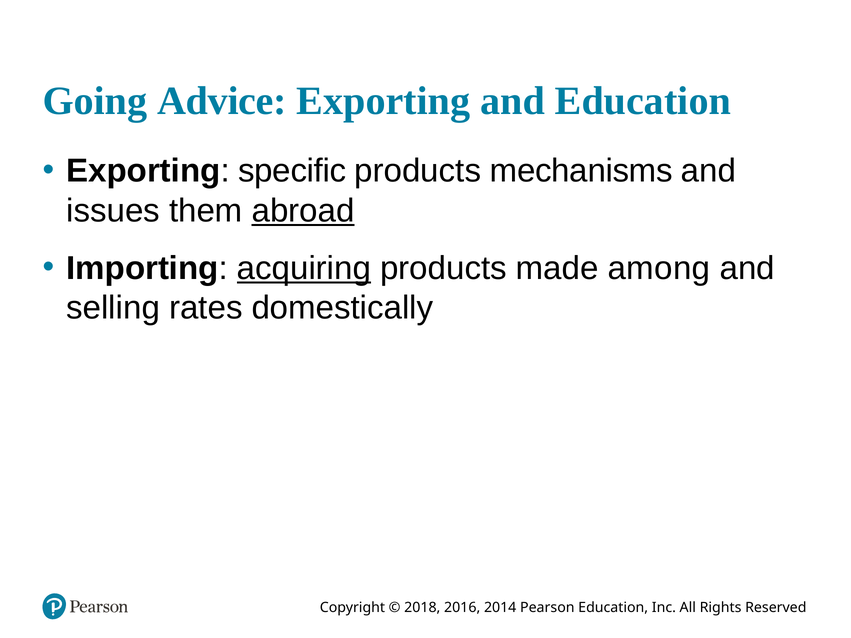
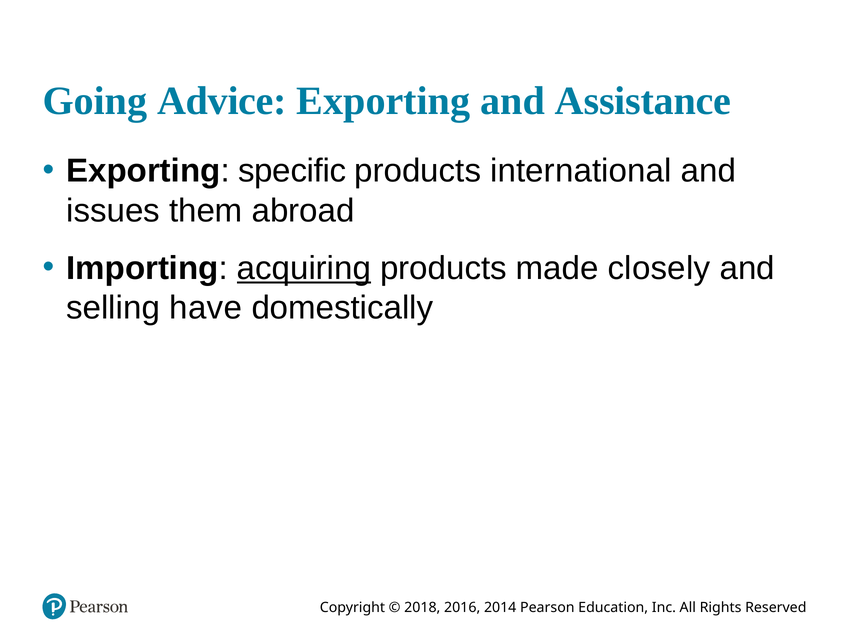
and Education: Education -> Assistance
mechanisms: mechanisms -> international
abroad underline: present -> none
among: among -> closely
rates: rates -> have
